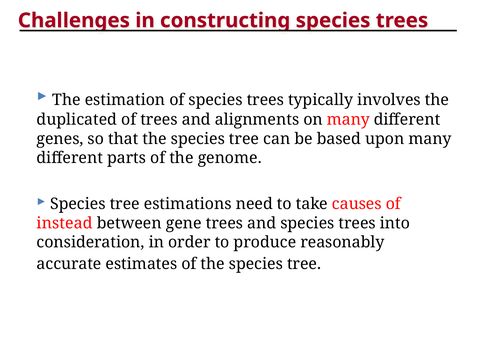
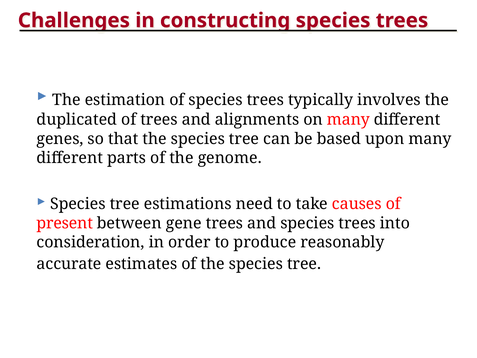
instead: instead -> present
